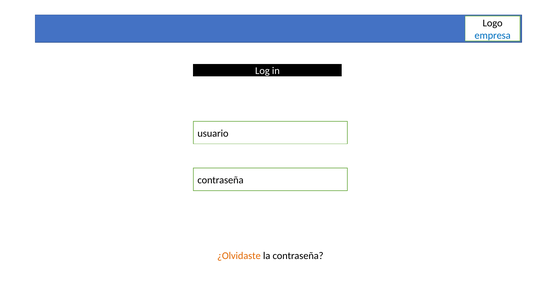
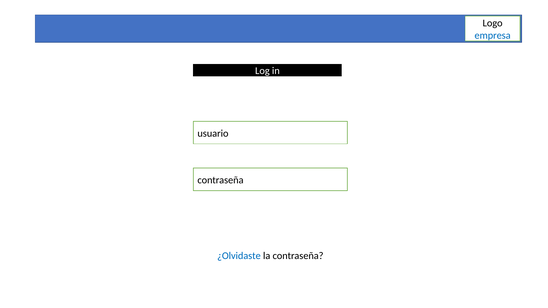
¿Olvidaste colour: orange -> blue
